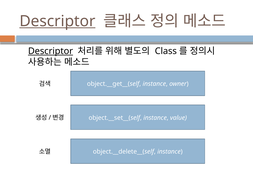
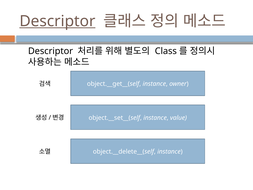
Descriptor at (51, 51) underline: present -> none
